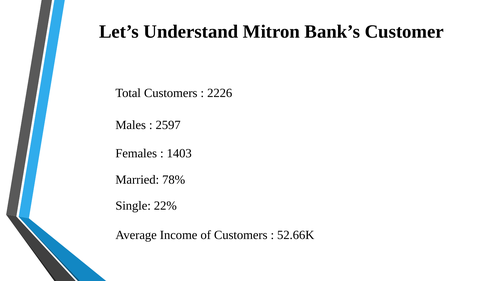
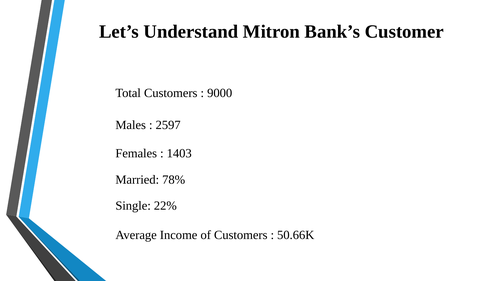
2226: 2226 -> 9000
52.66K: 52.66K -> 50.66K
